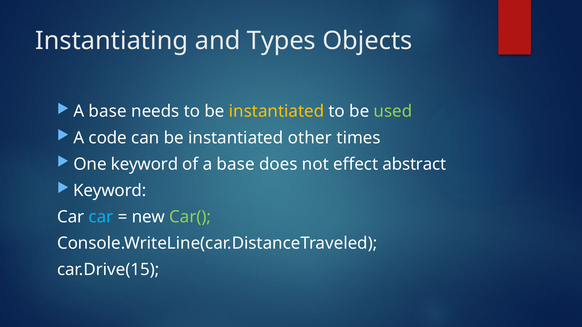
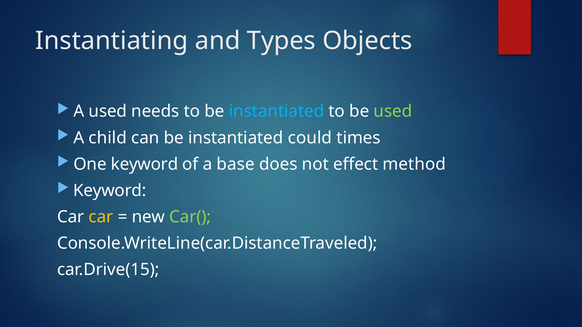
base at (108, 112): base -> used
instantiated at (277, 112) colour: yellow -> light blue
code: code -> child
other: other -> could
abstract: abstract -> method
car at (101, 217) colour: light blue -> yellow
